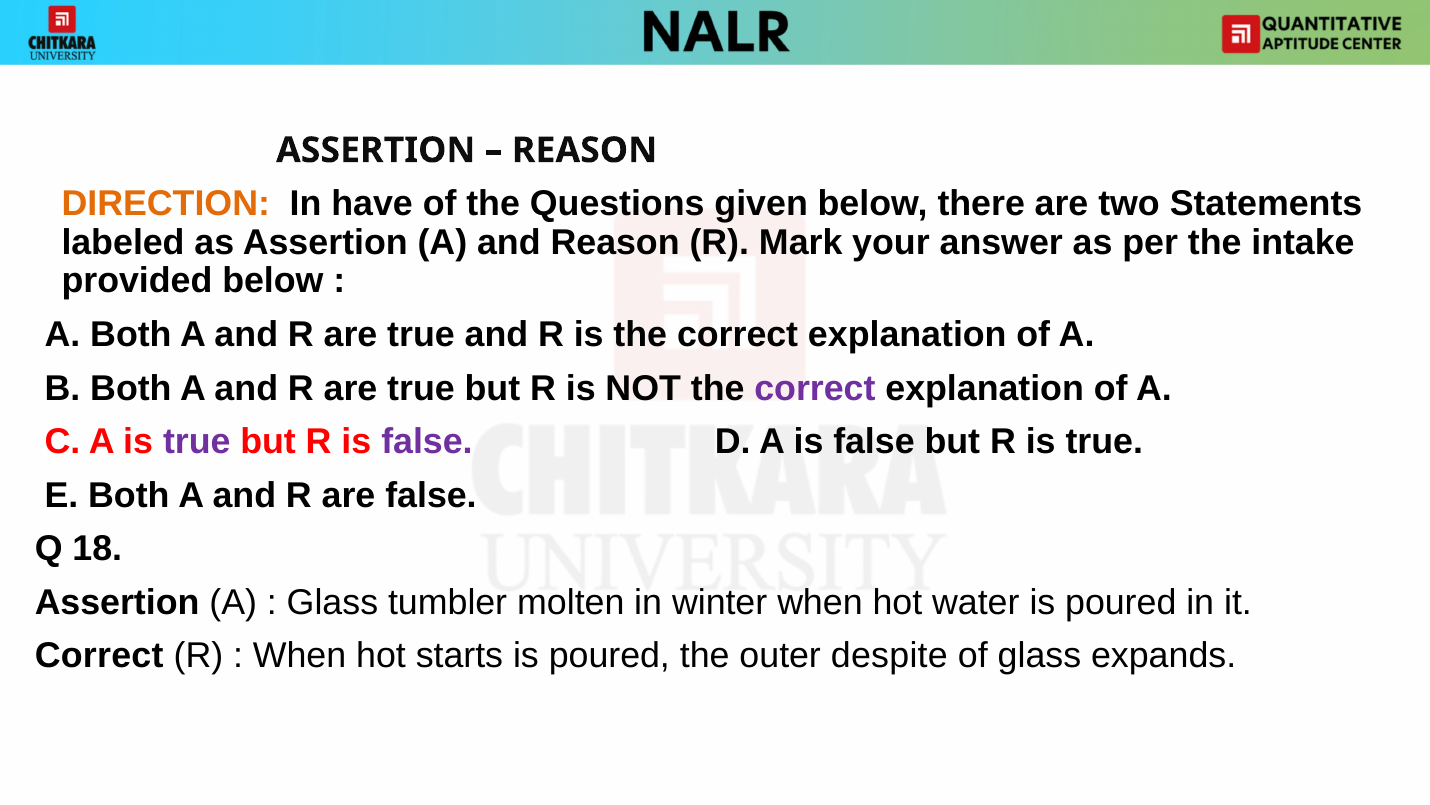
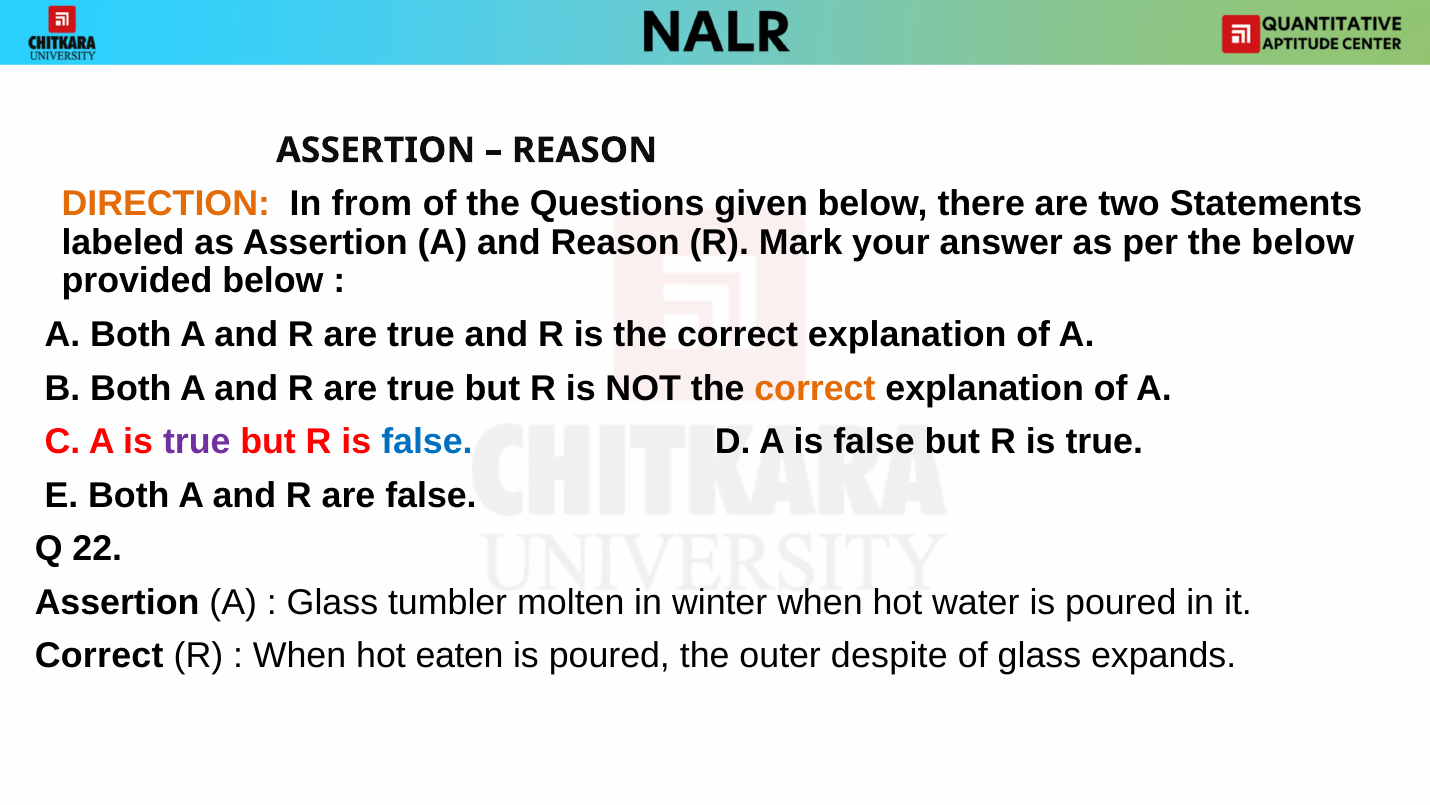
have: have -> from
the intake: intake -> below
correct at (815, 388) colour: purple -> orange
false at (427, 441) colour: purple -> blue
18: 18 -> 22
starts: starts -> eaten
